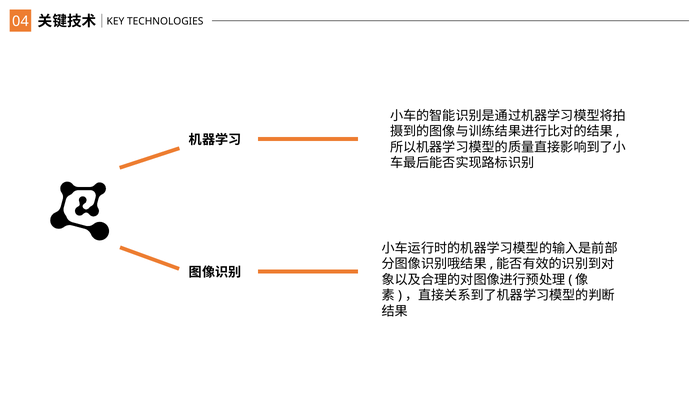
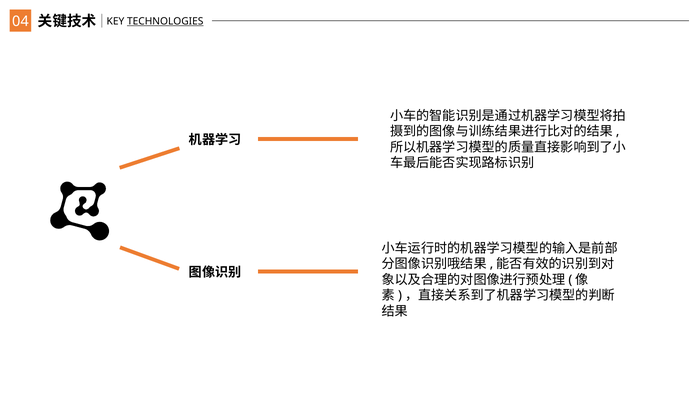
TECHNOLOGIES underline: none -> present
